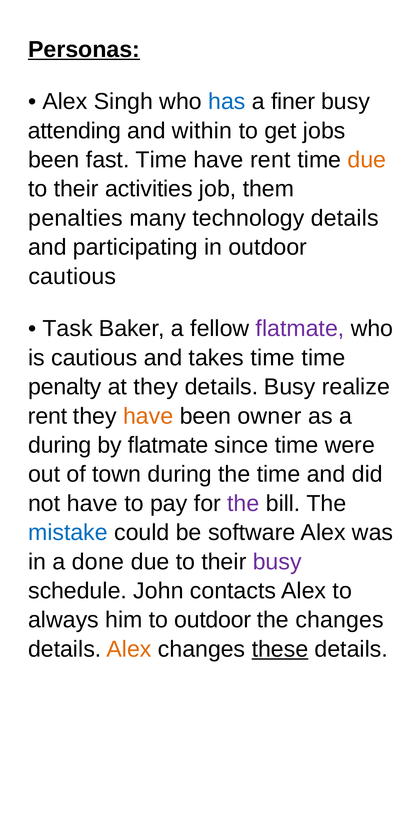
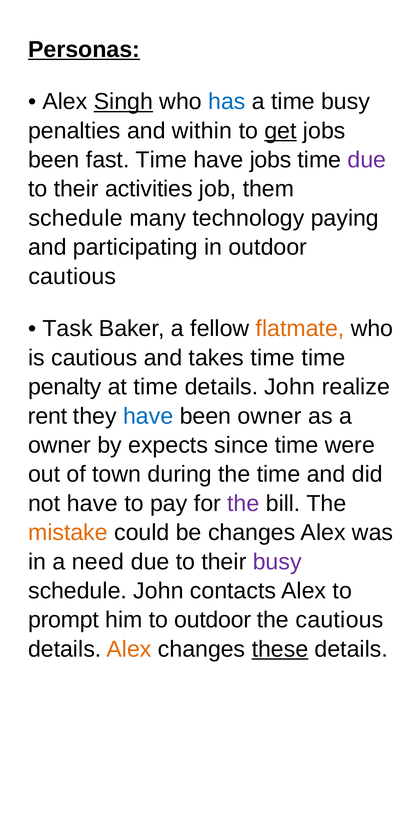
Singh underline: none -> present
a finer: finer -> time
attending: attending -> penalties
get underline: none -> present
have rent: rent -> jobs
due at (367, 160) colour: orange -> purple
penalties at (75, 218): penalties -> schedule
technology details: details -> paying
flatmate at (300, 329) colour: purple -> orange
at they: they -> time
details Busy: Busy -> John
have at (148, 417) colour: orange -> blue
during at (60, 446): during -> owner
by flatmate: flatmate -> expects
mistake colour: blue -> orange
be software: software -> changes
done: done -> need
always: always -> prompt
the changes: changes -> cautious
